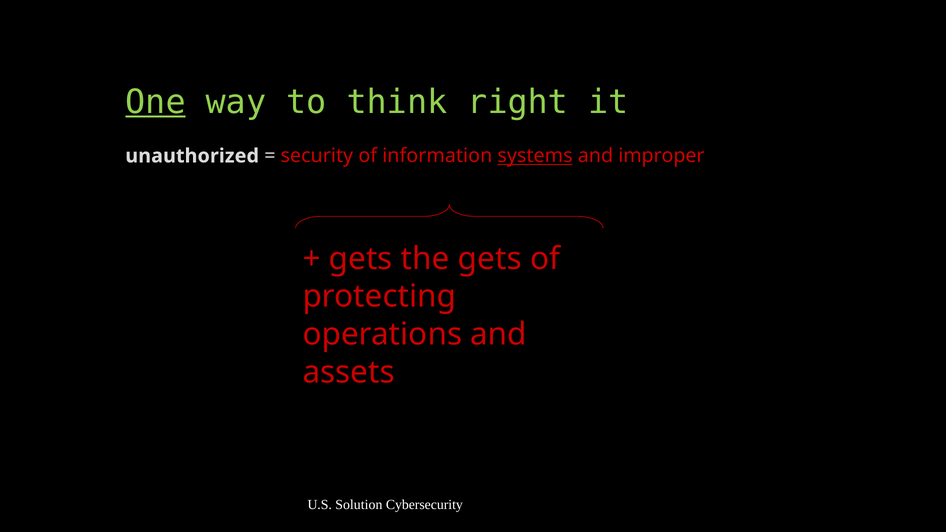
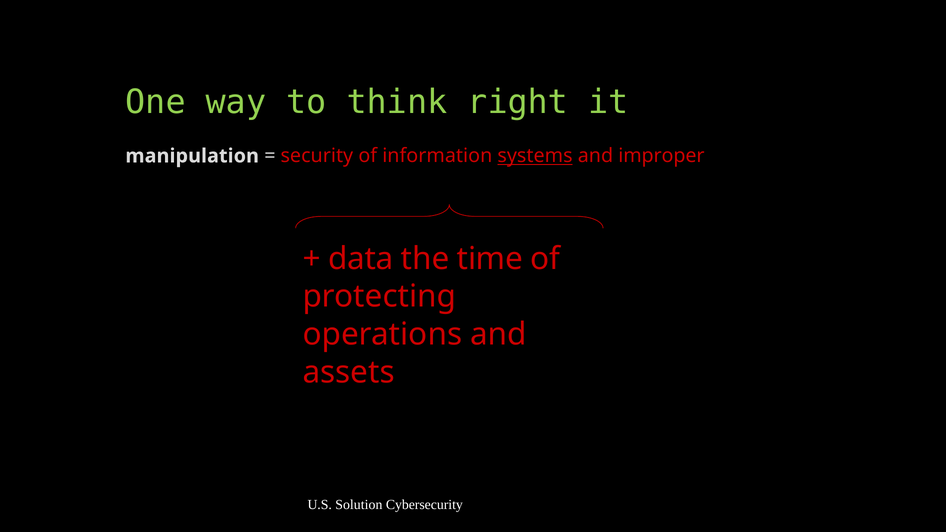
One underline: present -> none
unauthorized: unauthorized -> manipulation
gets at (361, 259): gets -> data
the gets: gets -> time
